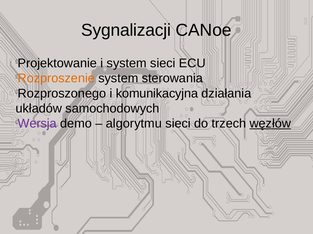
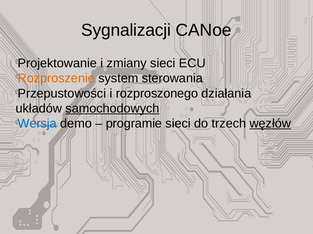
i system: system -> zmiany
Rozproszonego: Rozproszonego -> Przepustowości
komunikacyjna: komunikacyjna -> rozproszonego
samochodowych underline: none -> present
Wersja colour: purple -> blue
algorytmu: algorytmu -> programie
